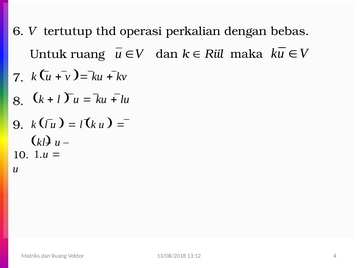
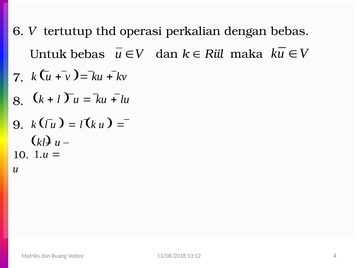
Untuk ruang: ruang -> bebas
